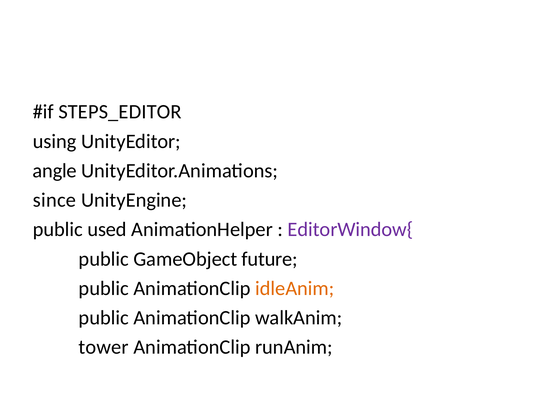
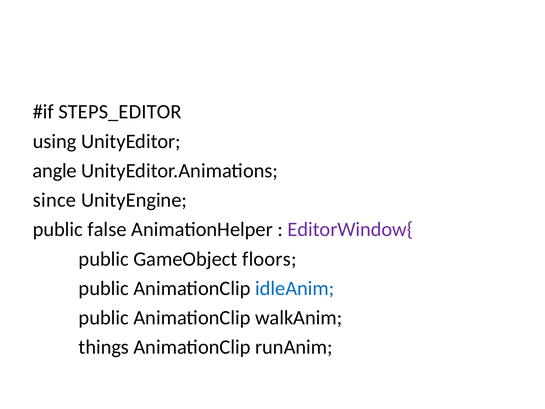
used: used -> false
future: future -> floors
idleAnim colour: orange -> blue
tower: tower -> things
